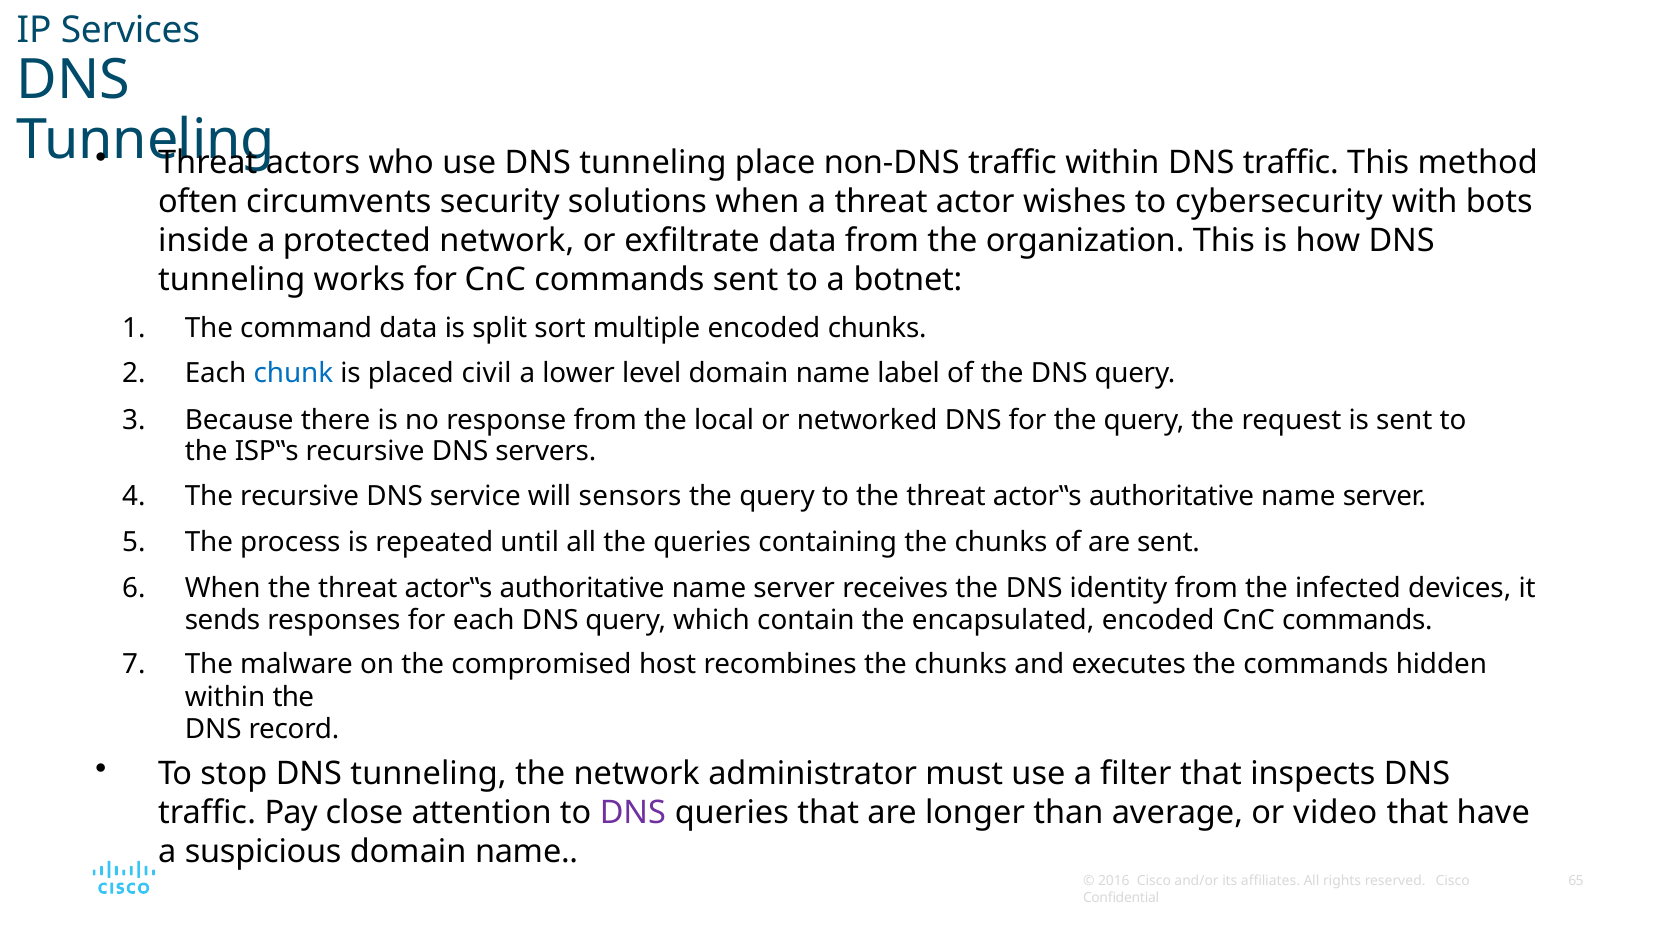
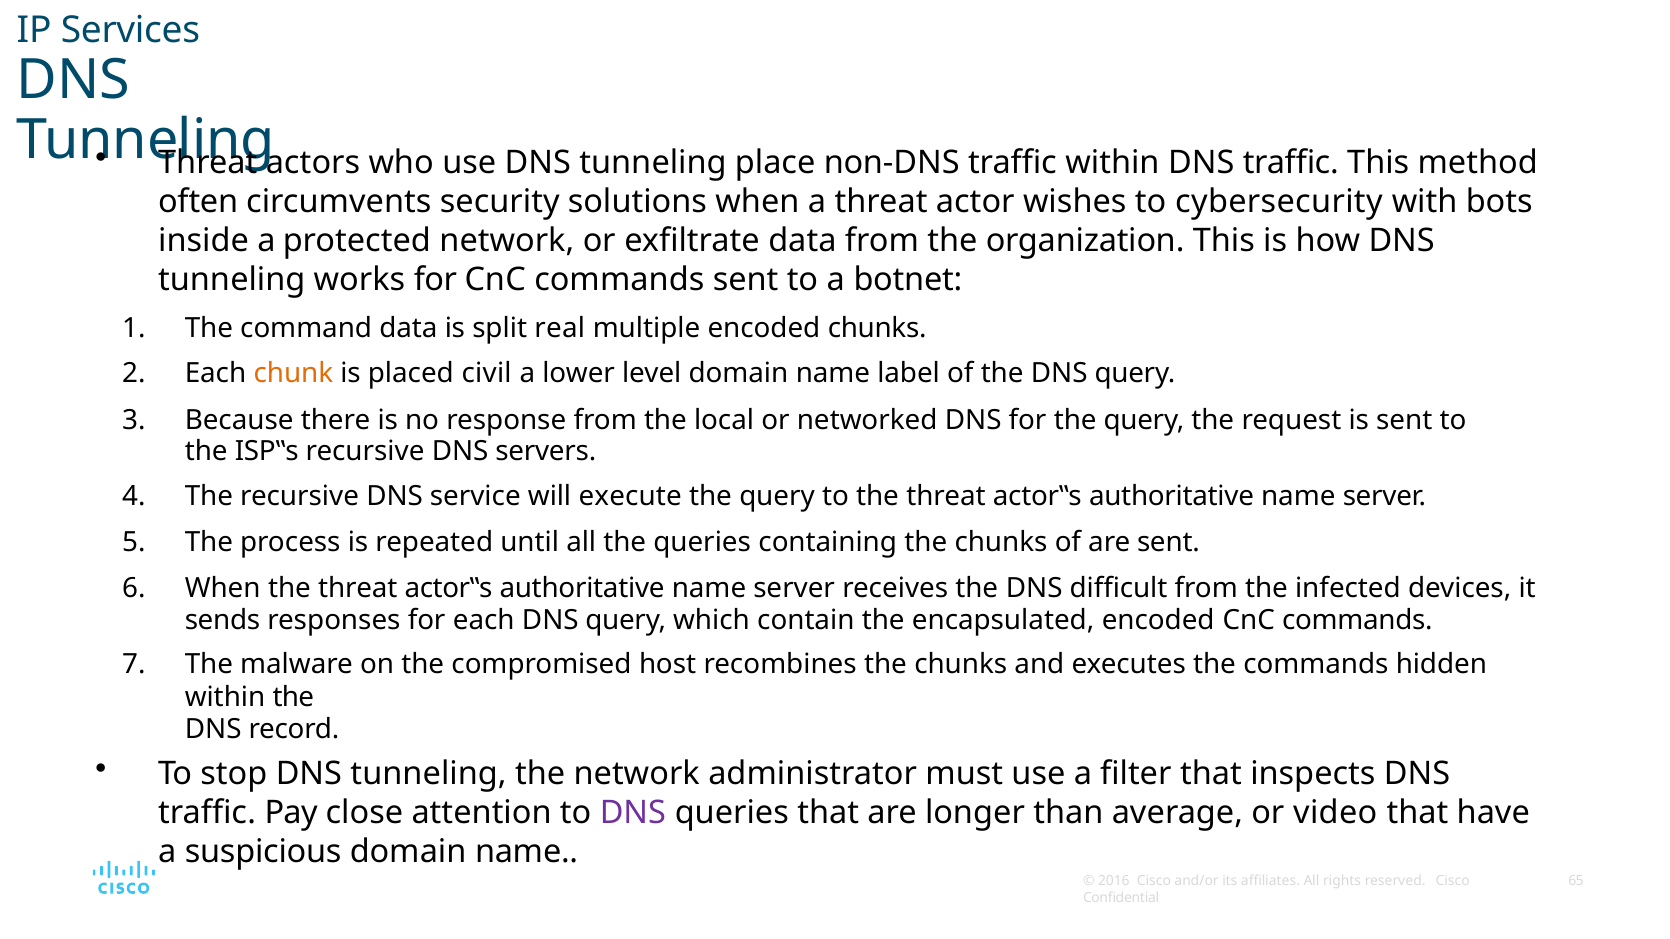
sort: sort -> real
chunk colour: blue -> orange
sensors: sensors -> execute
identity: identity -> difficult
